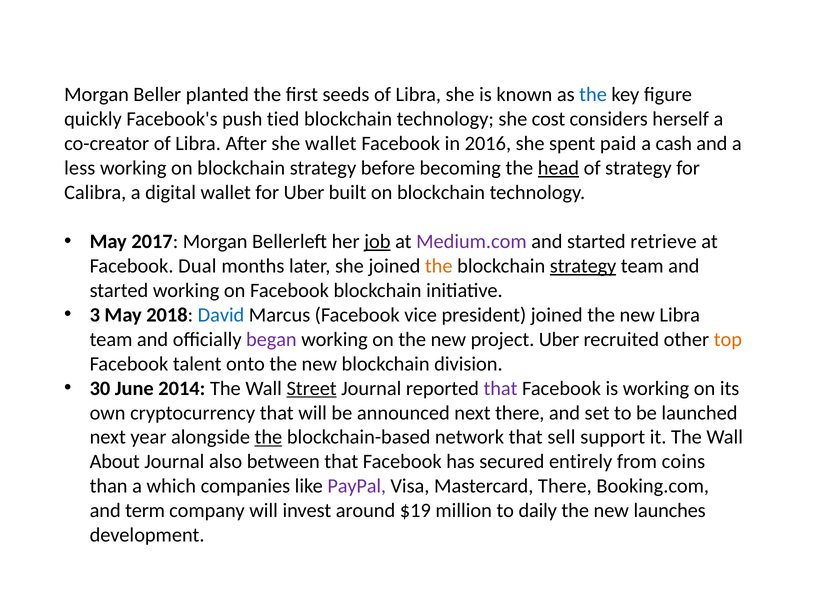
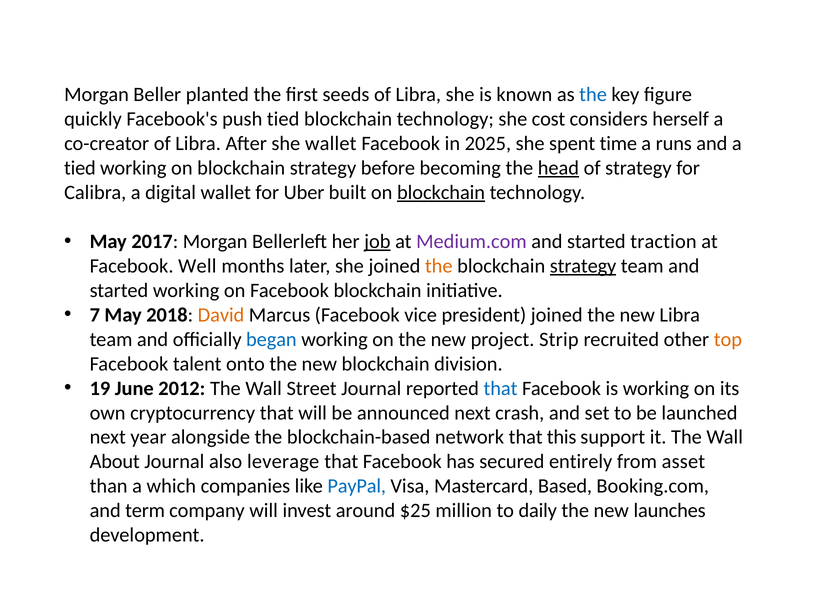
2016: 2016 -> 2025
paid: paid -> time
cash: cash -> runs
less at (80, 168): less -> tied
blockchain at (441, 192) underline: none -> present
retrieve: retrieve -> traction
Dual: Dual -> Well
3: 3 -> 7
David colour: blue -> orange
began colour: purple -> blue
project Uber: Uber -> Strip
30: 30 -> 19
2014: 2014 -> 2012
Street underline: present -> none
that at (501, 388) colour: purple -> blue
next there: there -> crash
the at (268, 437) underline: present -> none
sell: sell -> this
between: between -> leverage
coins: coins -> asset
PayPal colour: purple -> blue
Mastercard There: There -> Based
$19: $19 -> $25
